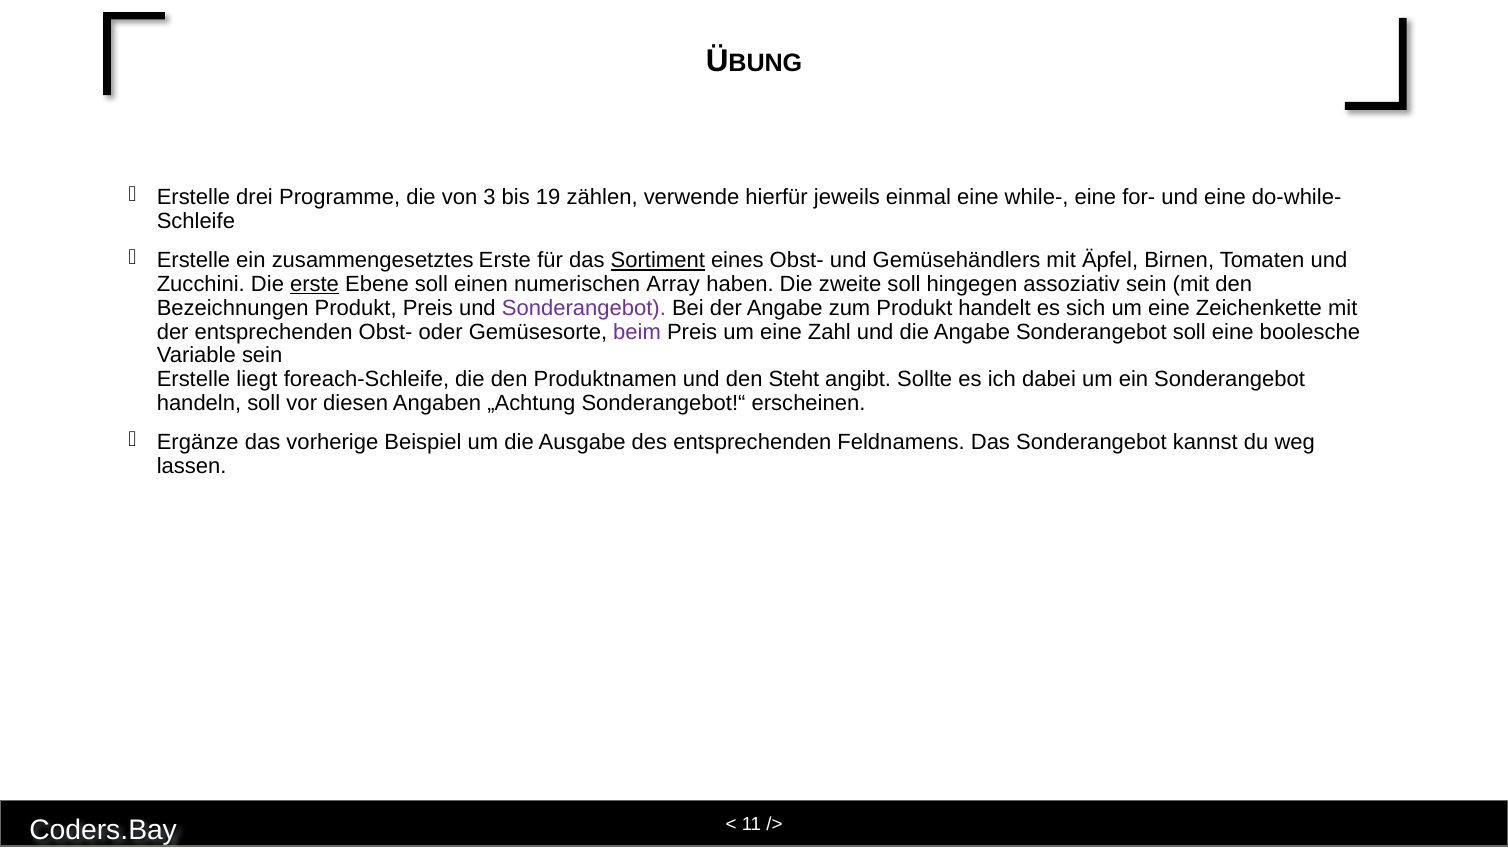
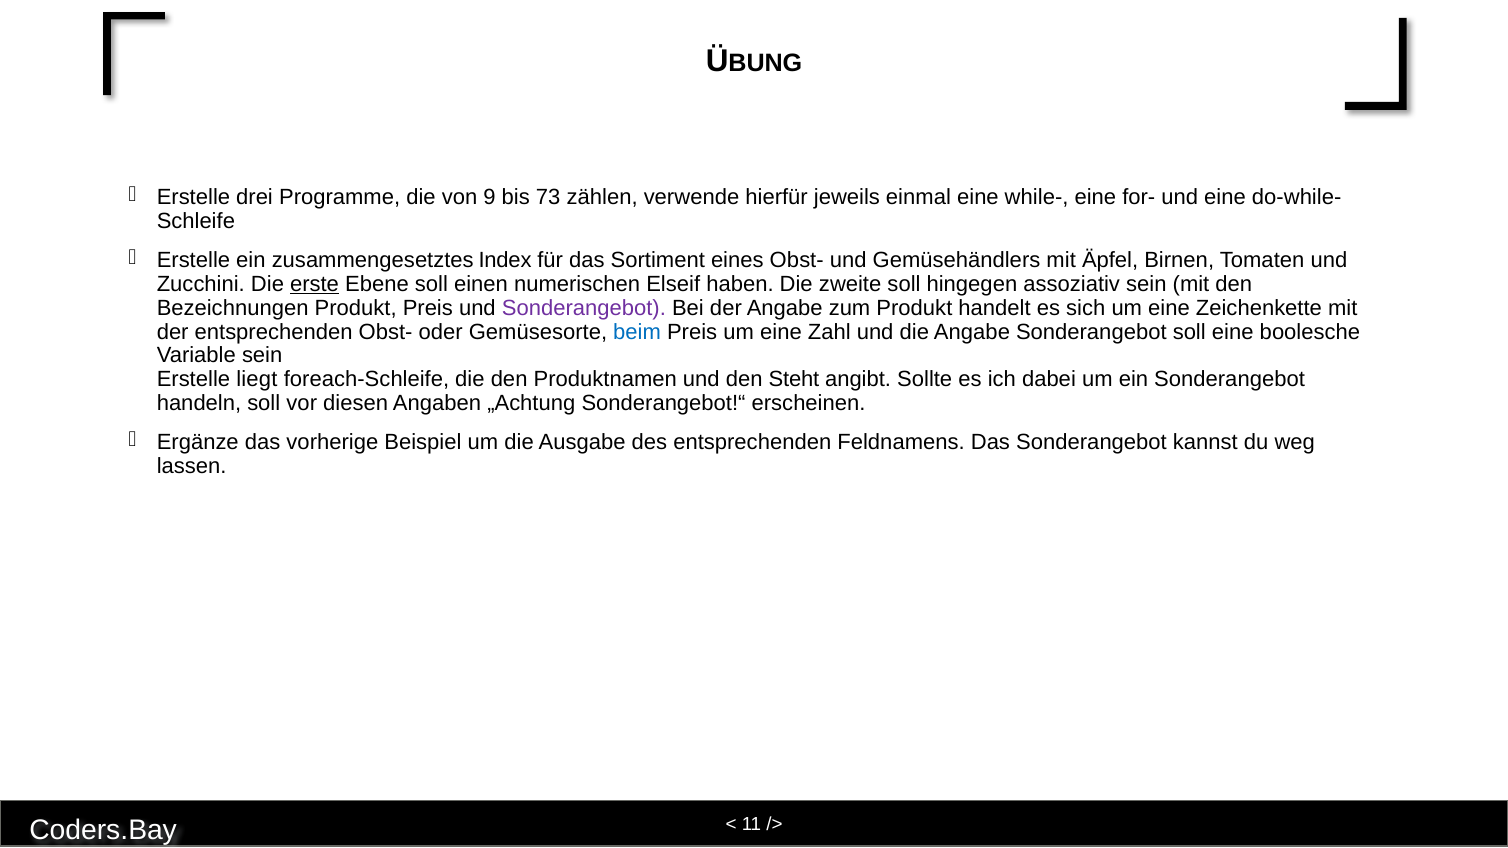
3: 3 -> 9
19: 19 -> 73
zusammengesetztes Erste: Erste -> Index
Sortiment underline: present -> none
Array: Array -> Elseif
beim colour: purple -> blue
